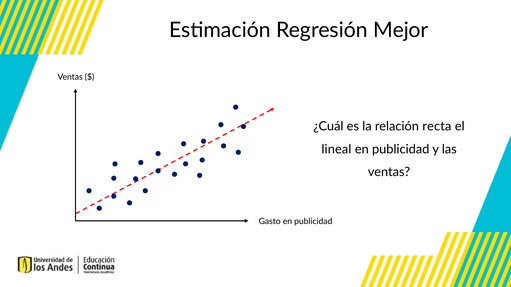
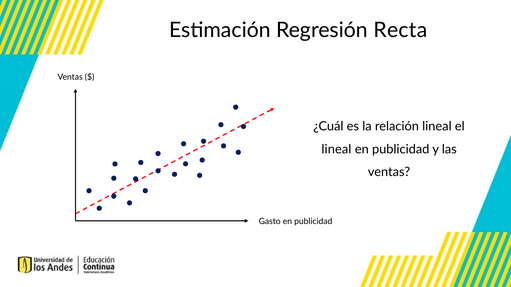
Mejor: Mejor -> Recta
relación recta: recta -> lineal
